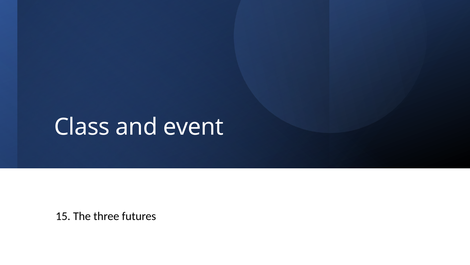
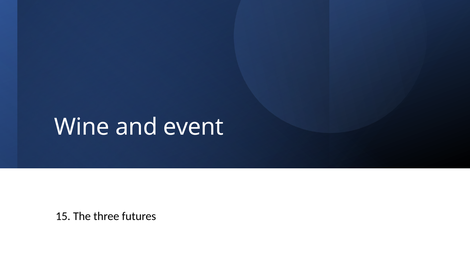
Class: Class -> Wine
